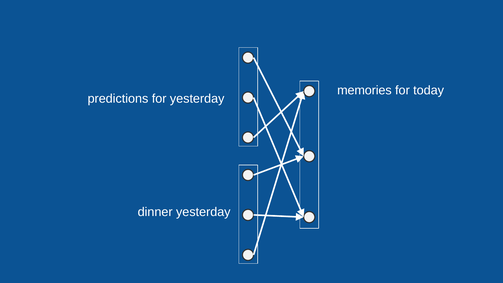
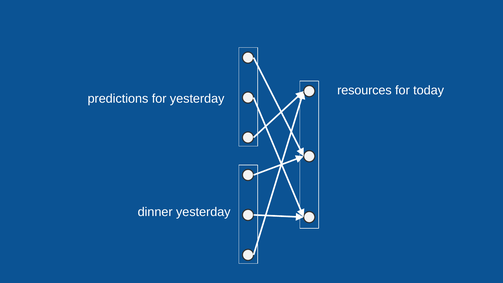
memories: memories -> resources
